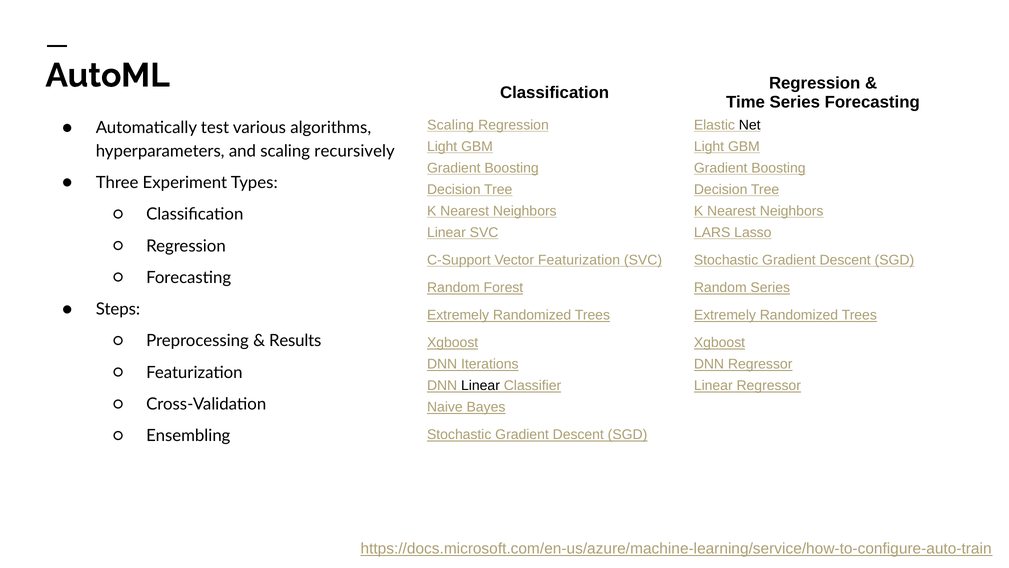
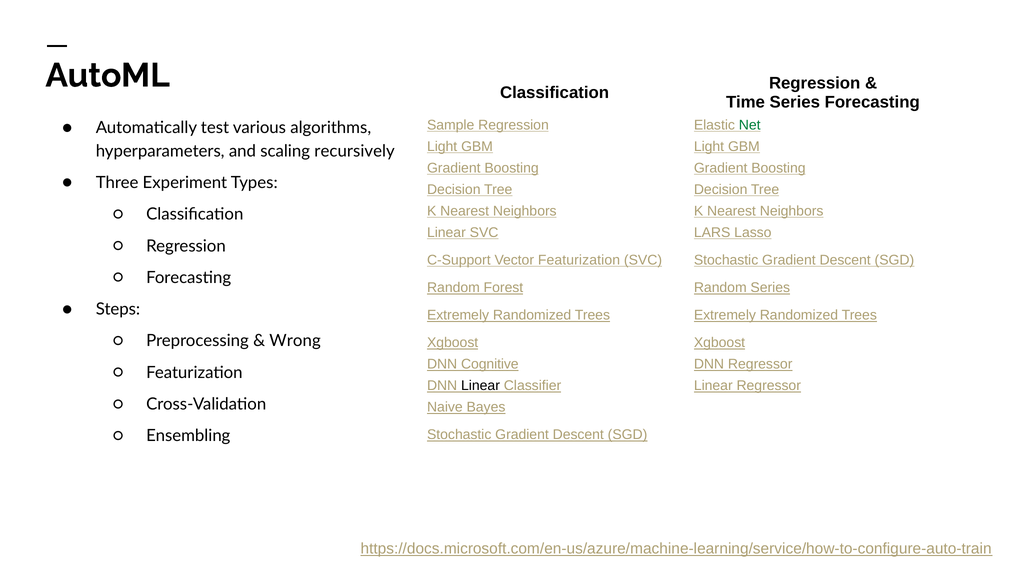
Scaling at (451, 125): Scaling -> Sample
Net colour: black -> green
Results: Results -> Wrong
Iterations: Iterations -> Cognitive
